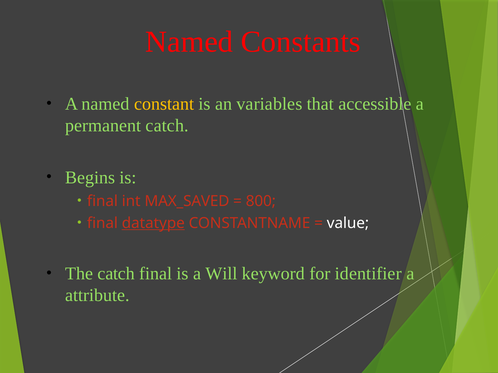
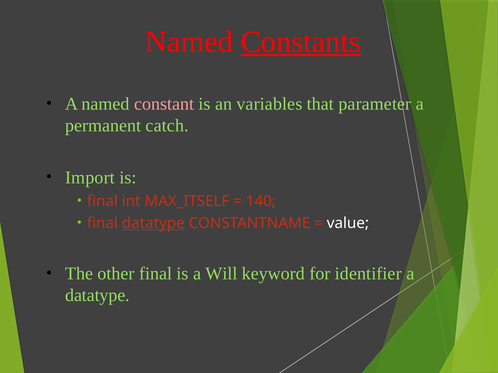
Constants underline: none -> present
constant colour: yellow -> pink
accessible: accessible -> parameter
Begins: Begins -> Import
MAX_SAVED: MAX_SAVED -> MAX_ITSELF
800: 800 -> 140
The catch: catch -> other
attribute at (97, 296): attribute -> datatype
